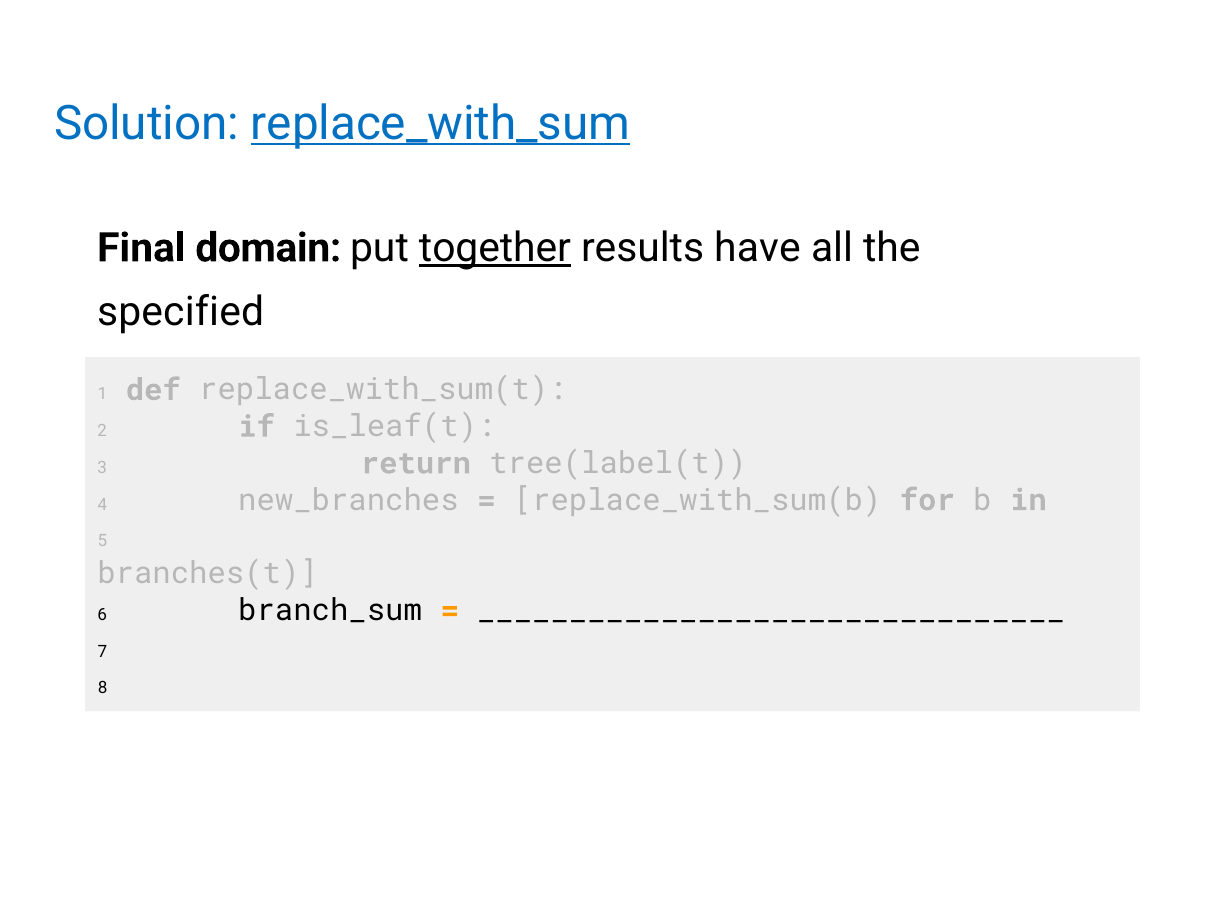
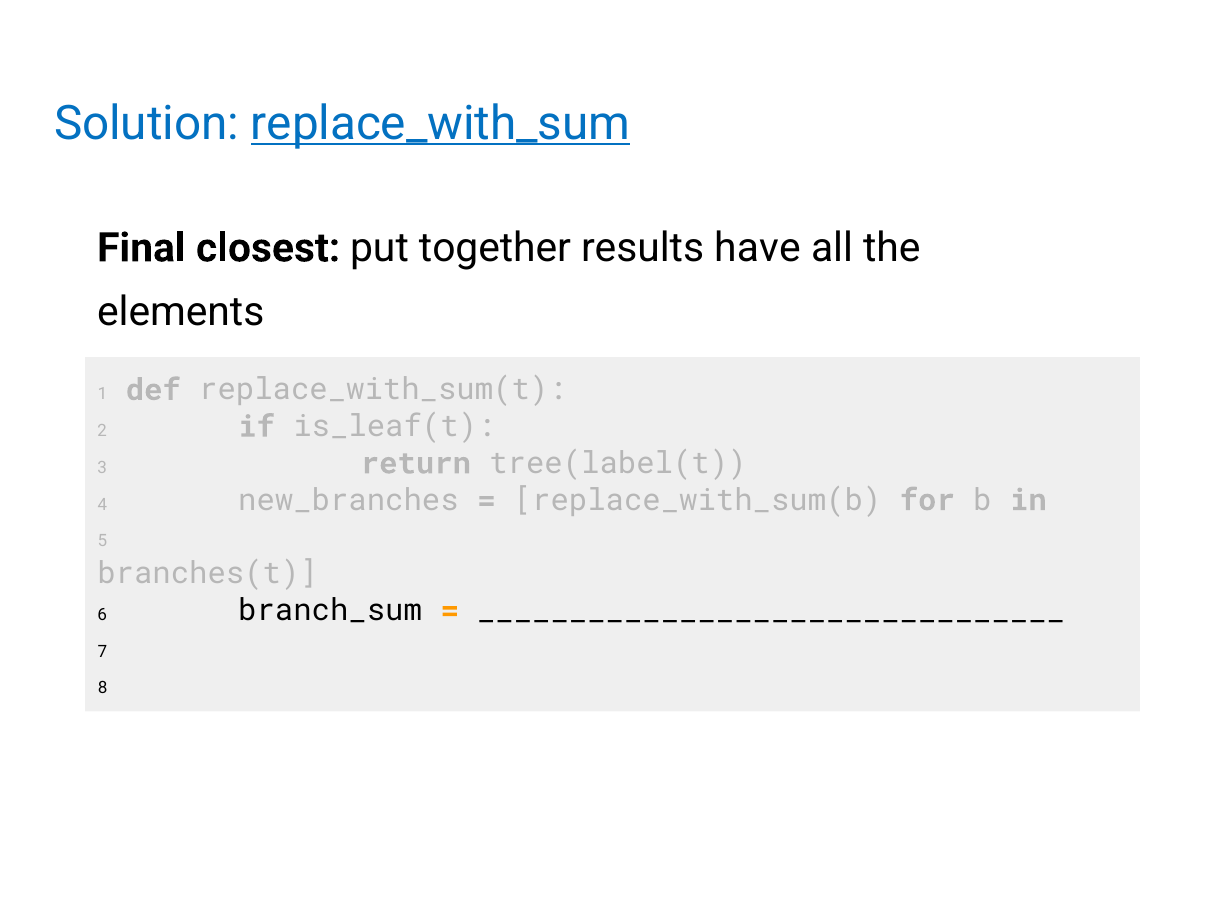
domain: domain -> closest
together underline: present -> none
specified: specified -> elements
